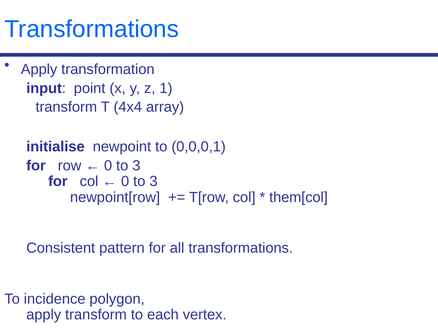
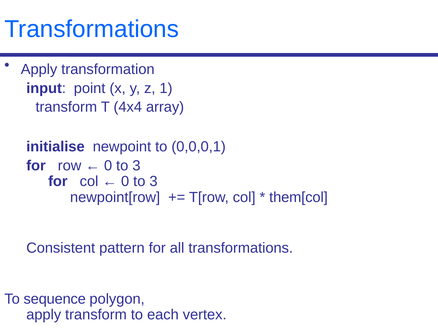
incidence: incidence -> sequence
